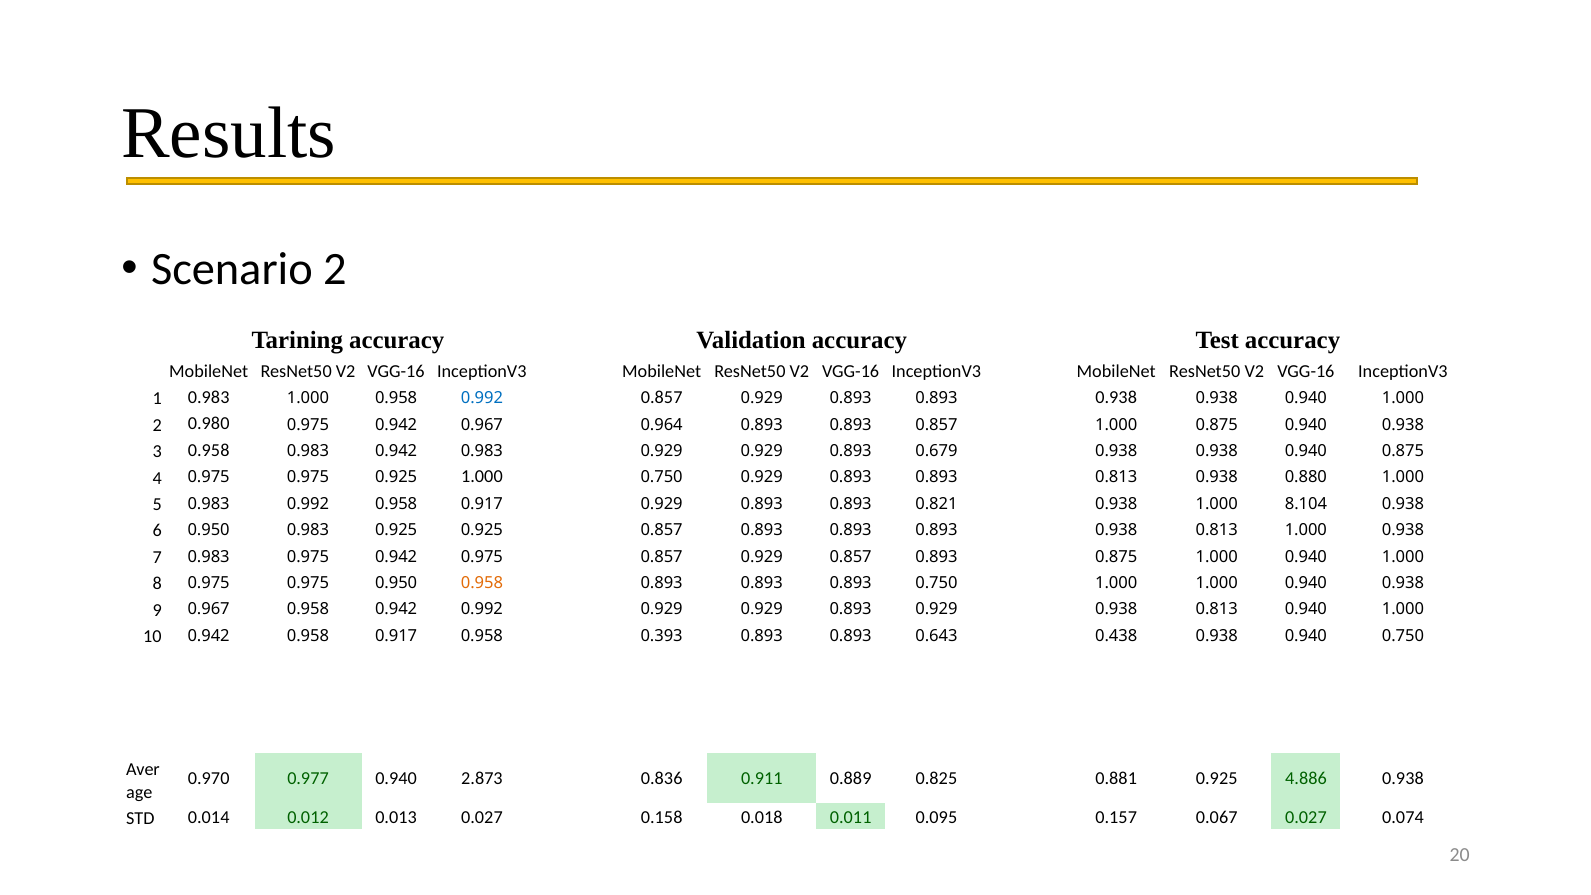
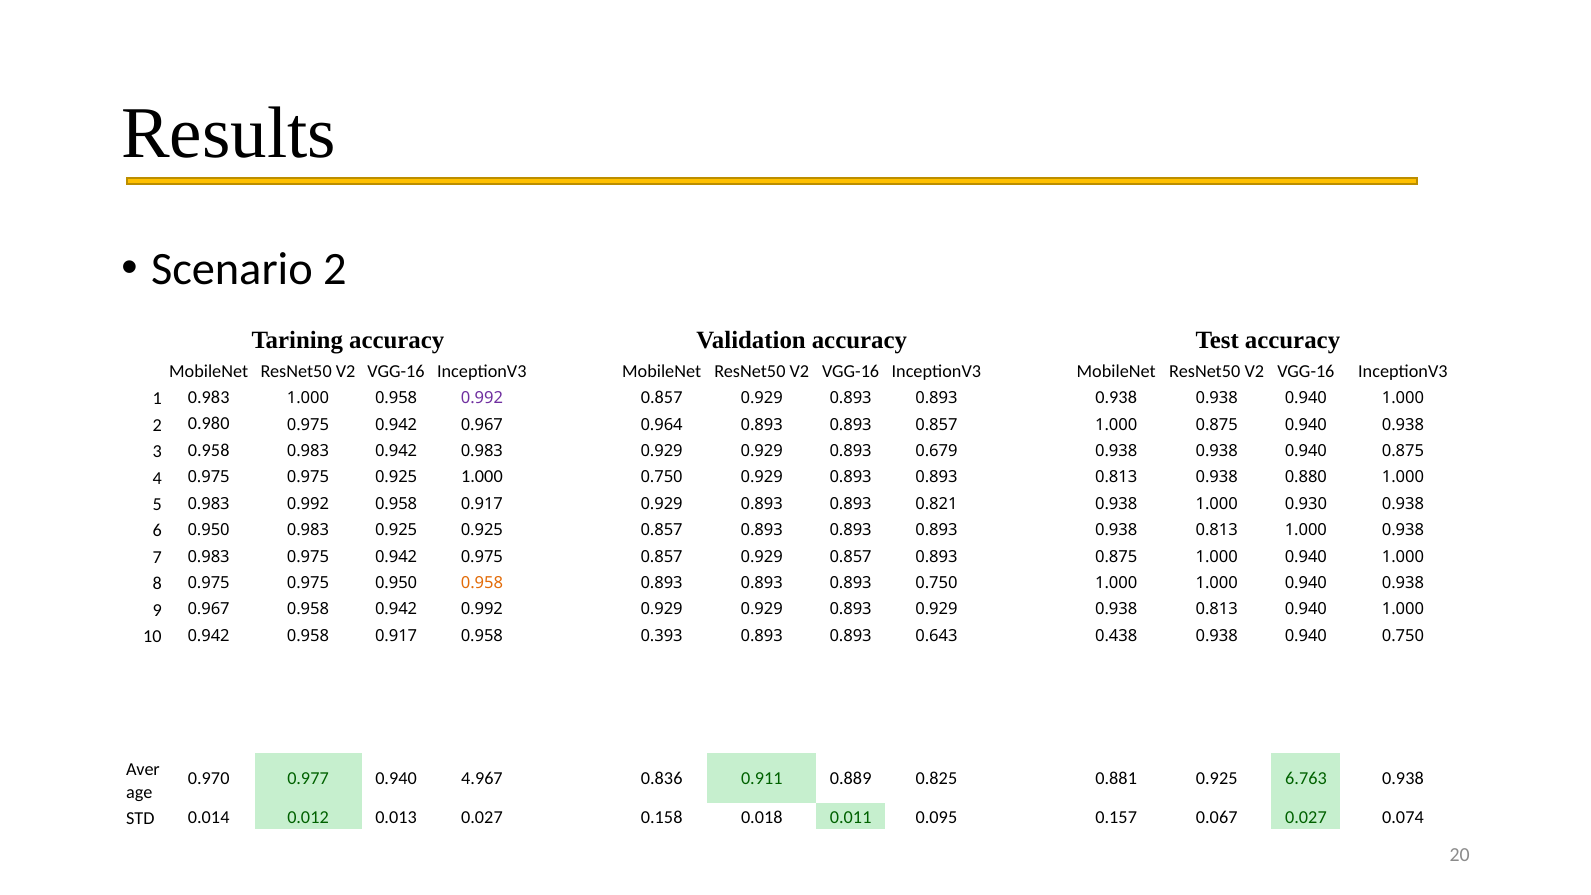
0.992 at (482, 398) colour: blue -> purple
8.104: 8.104 -> 0.930
2.873: 2.873 -> 4.967
4.886: 4.886 -> 6.763
